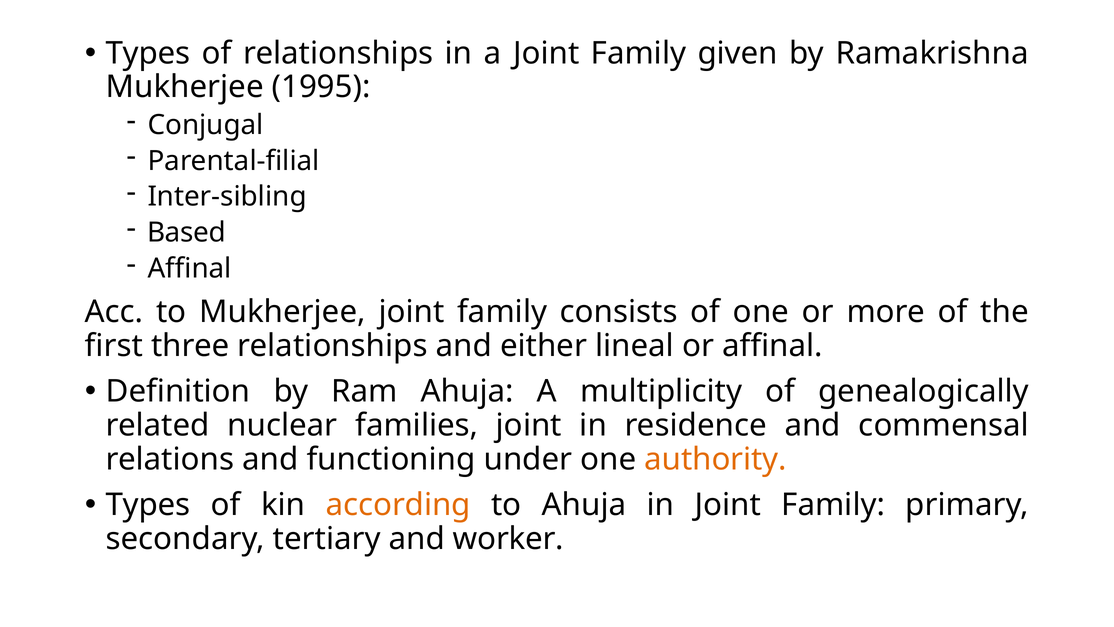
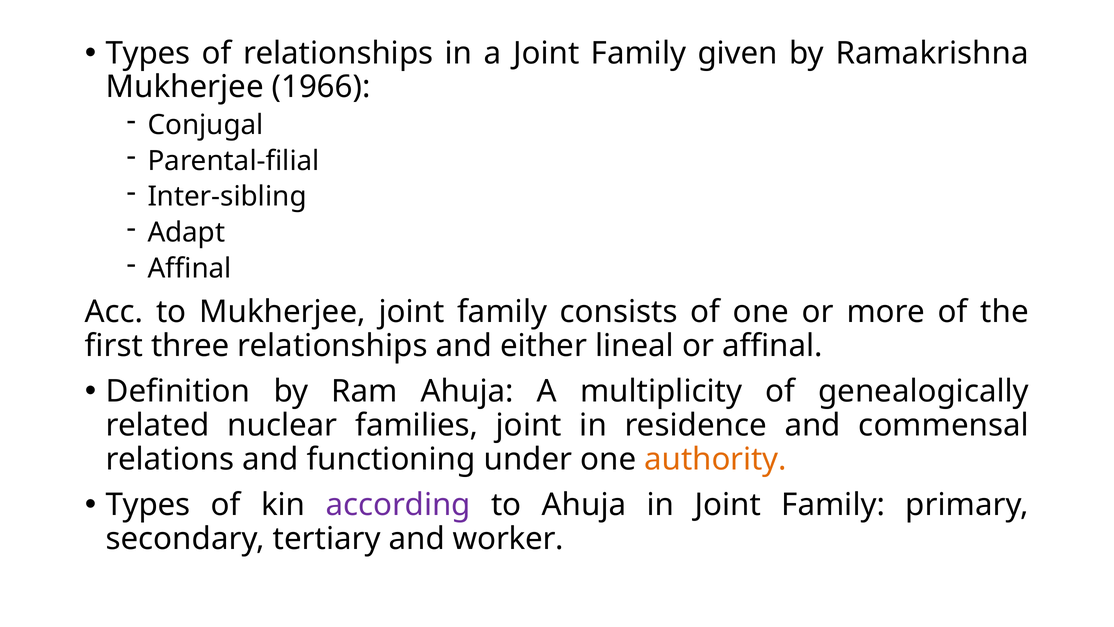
1995: 1995 -> 1966
Based: Based -> Adapt
according colour: orange -> purple
